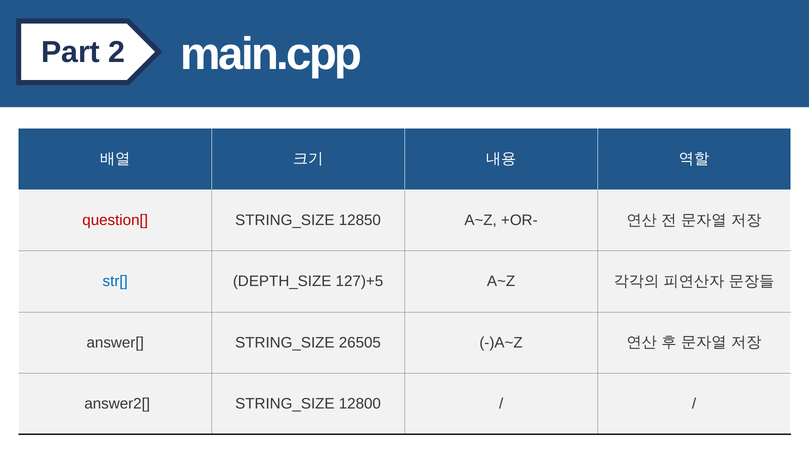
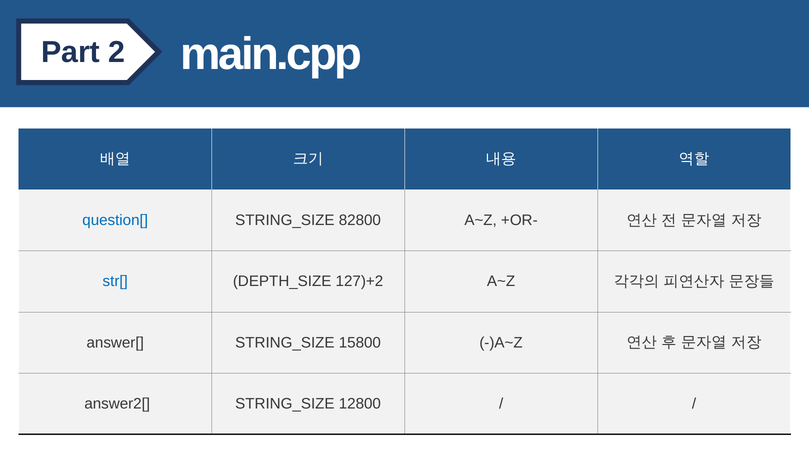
question[ colour: red -> blue
12850: 12850 -> 82800
127)+5: 127)+5 -> 127)+2
26505: 26505 -> 15800
